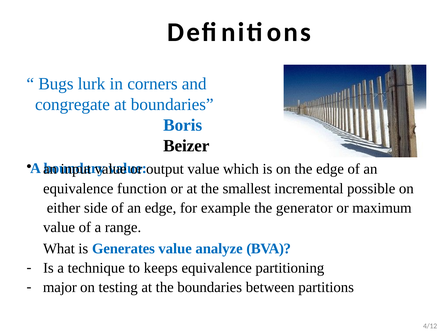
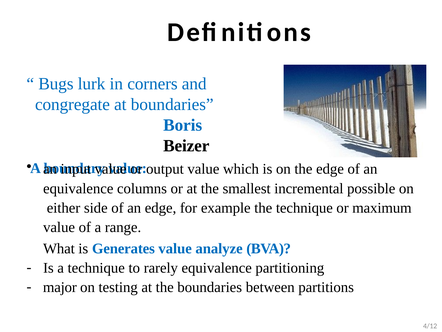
function: function -> columns
the generator: generator -> technique
keeps: keeps -> rarely
